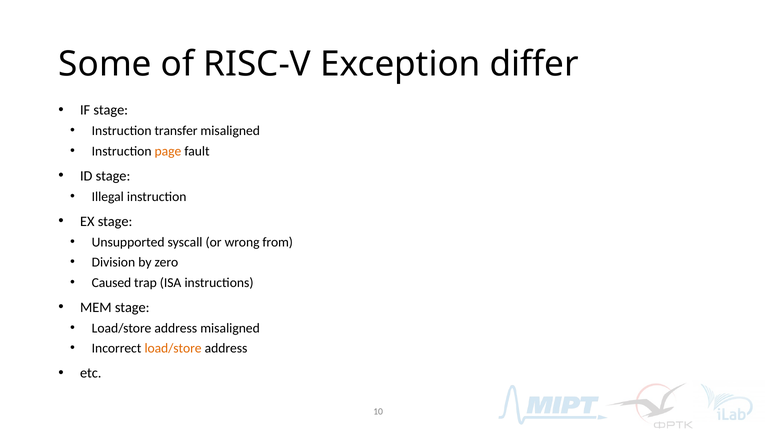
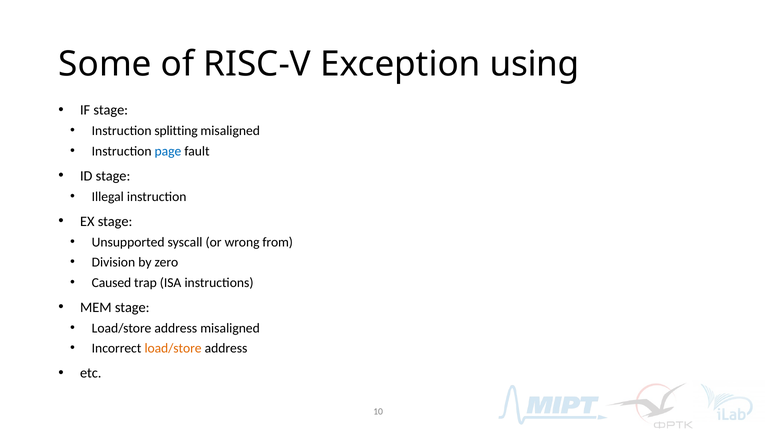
differ: differ -> using
transfer: transfer -> splitting
page colour: orange -> blue
